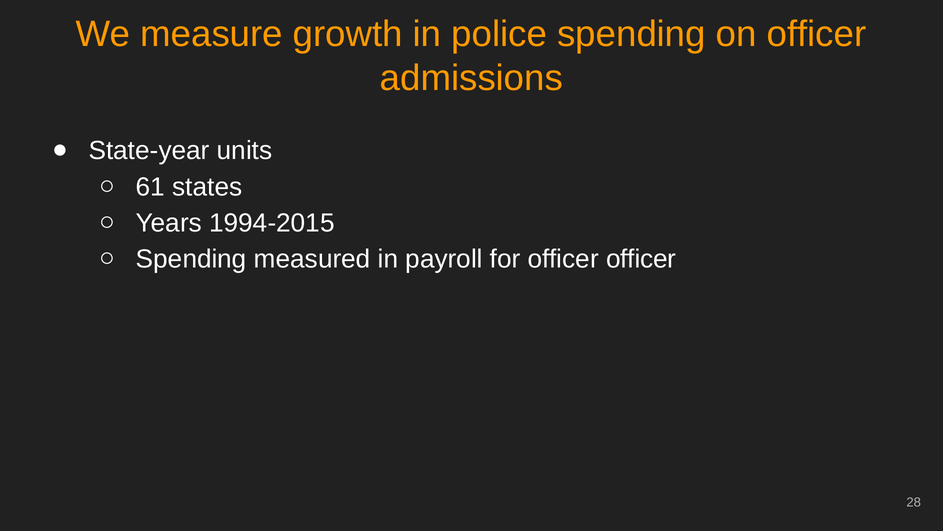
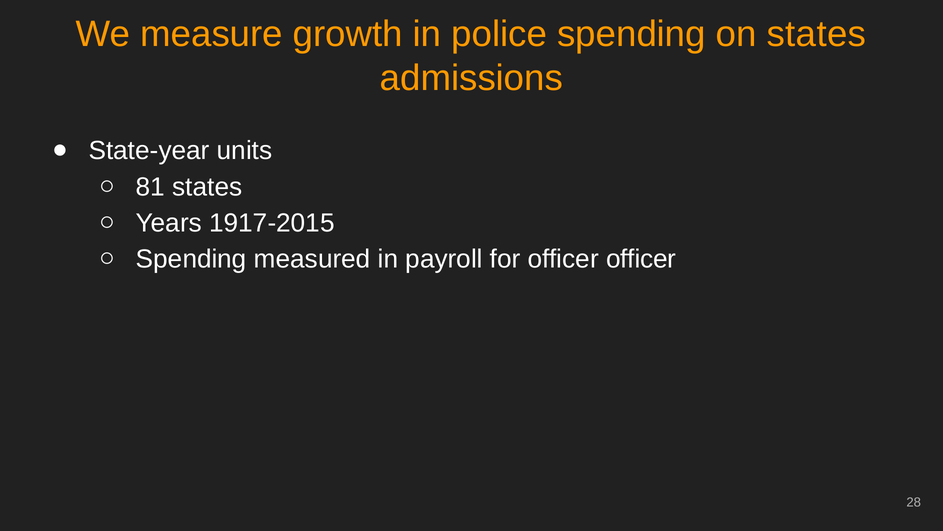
on officer: officer -> states
61: 61 -> 81
1994-2015: 1994-2015 -> 1917-2015
